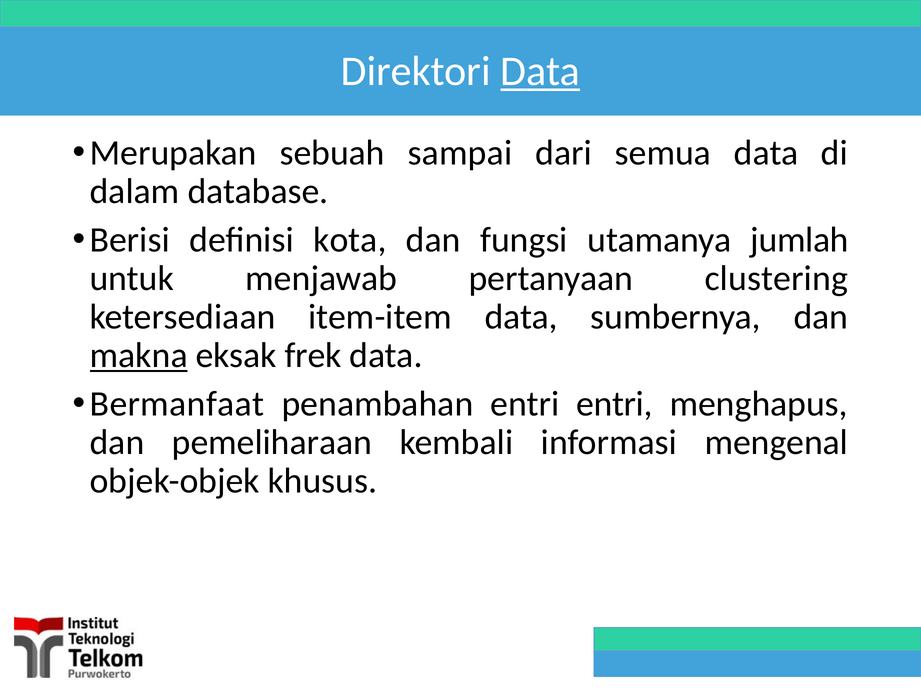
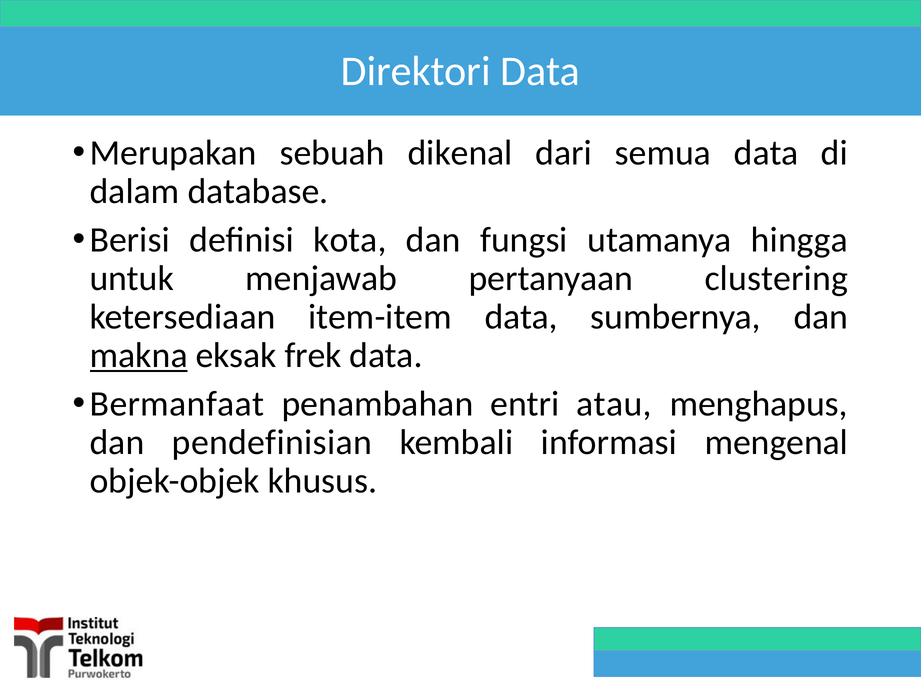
Data at (540, 71) underline: present -> none
sampai: sampai -> dikenal
jumlah: jumlah -> hingga
entri entri: entri -> atau
pemeliharaan: pemeliharaan -> pendefinisian
